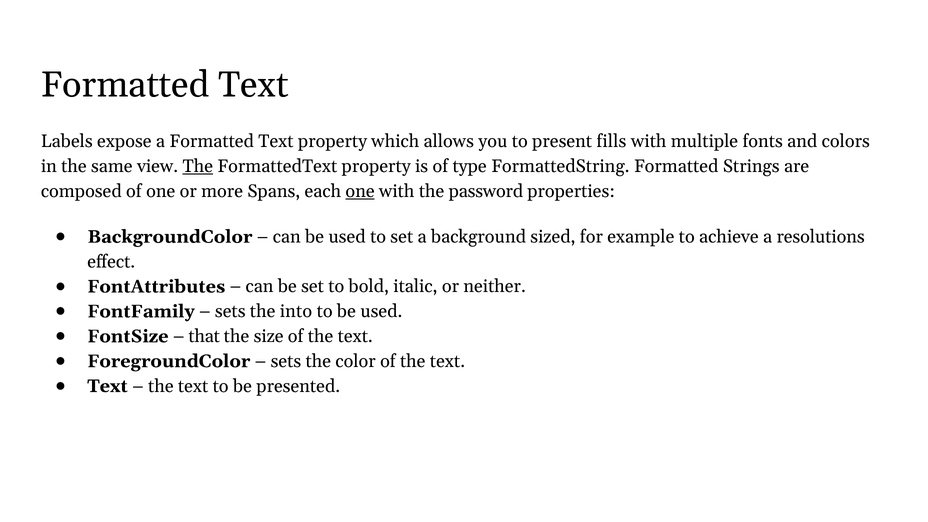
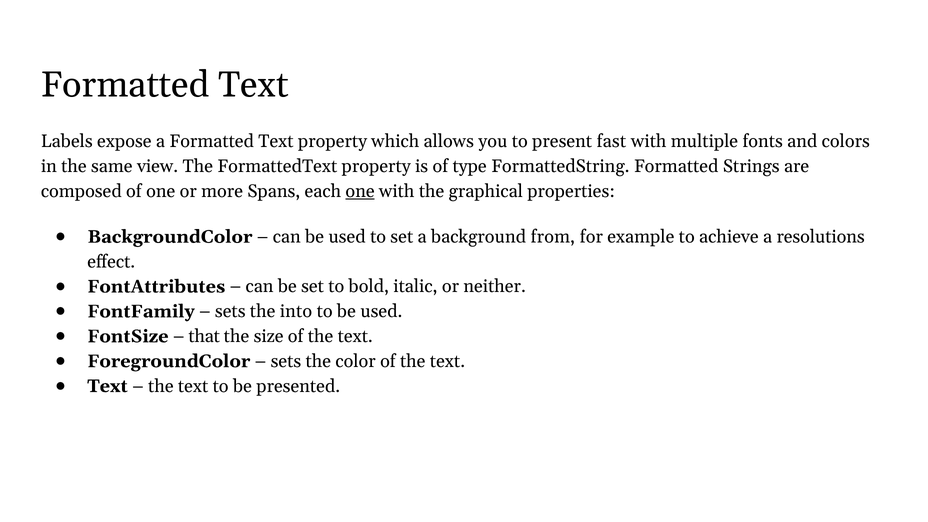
fills: fills -> fast
The at (198, 166) underline: present -> none
password: password -> graphical
sized: sized -> from
